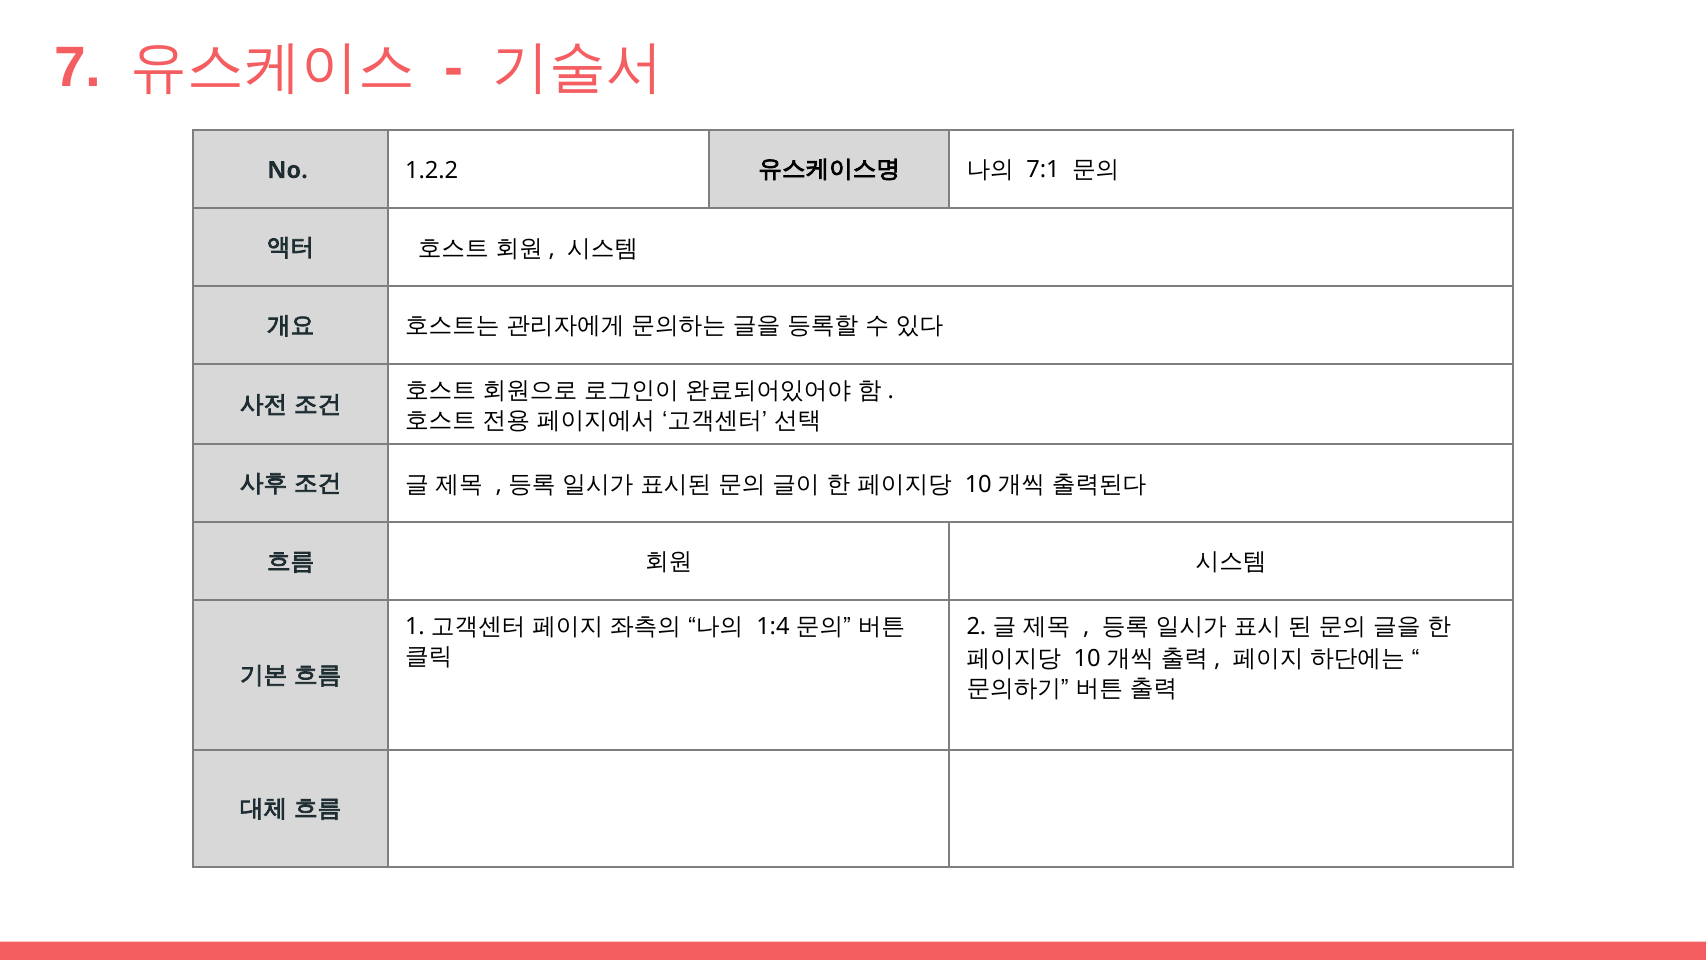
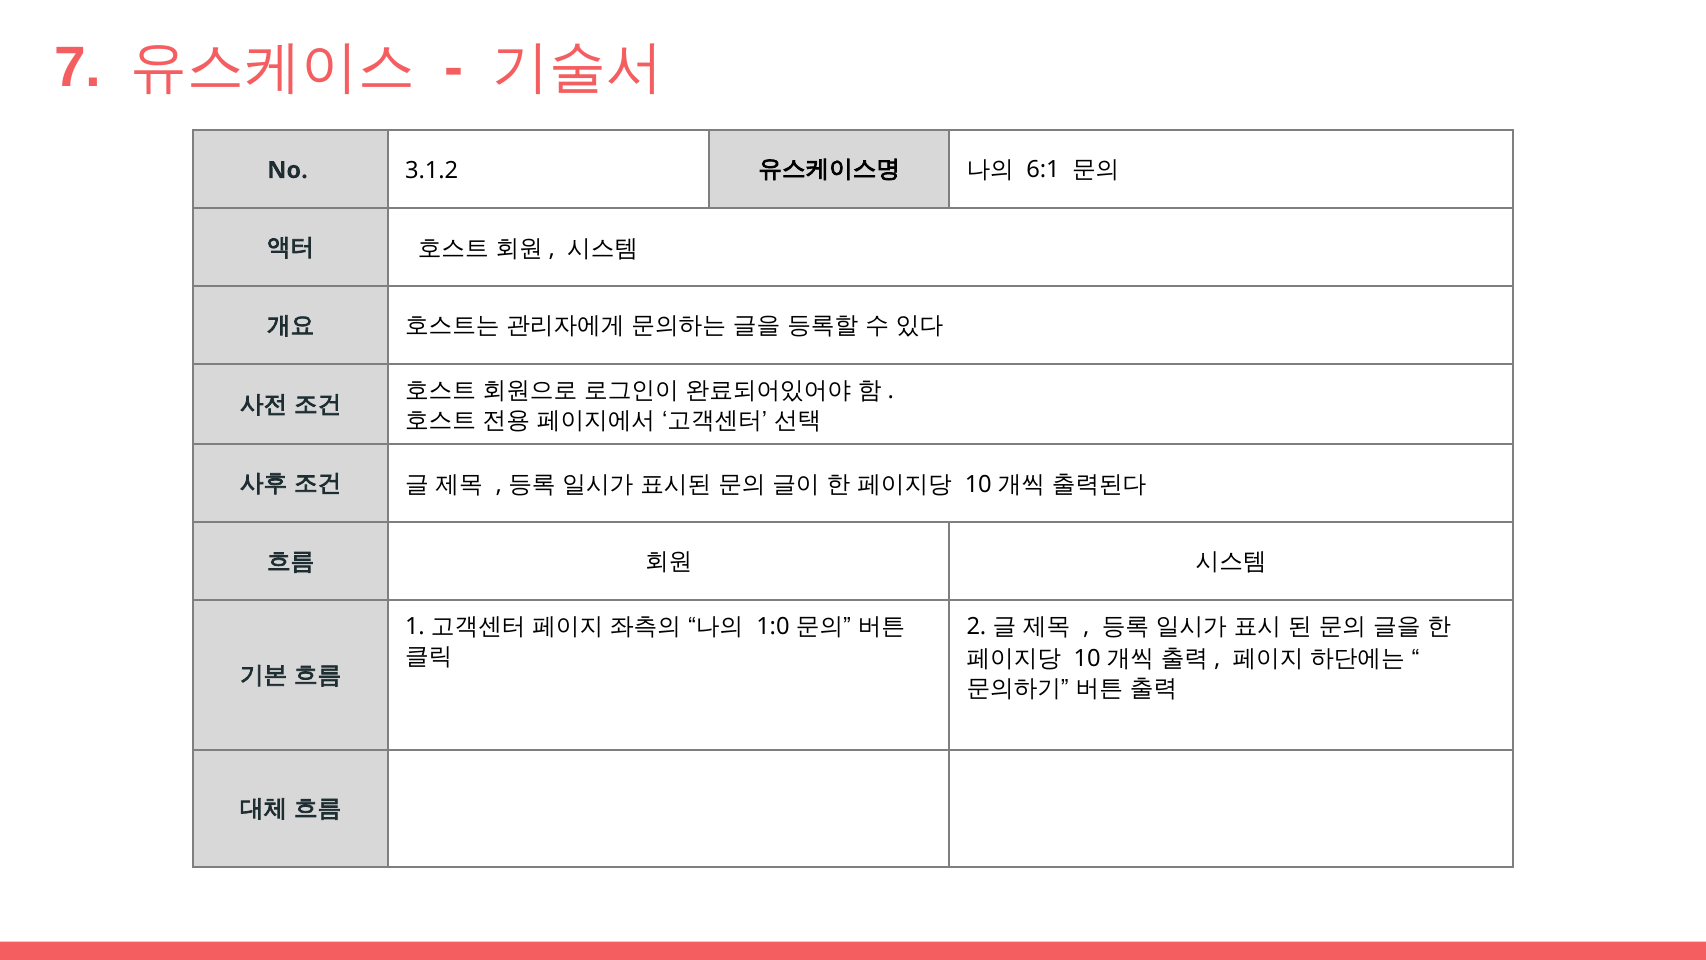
1.2.2: 1.2.2 -> 3.1.2
7:1: 7:1 -> 6:1
1:4: 1:4 -> 1:0
